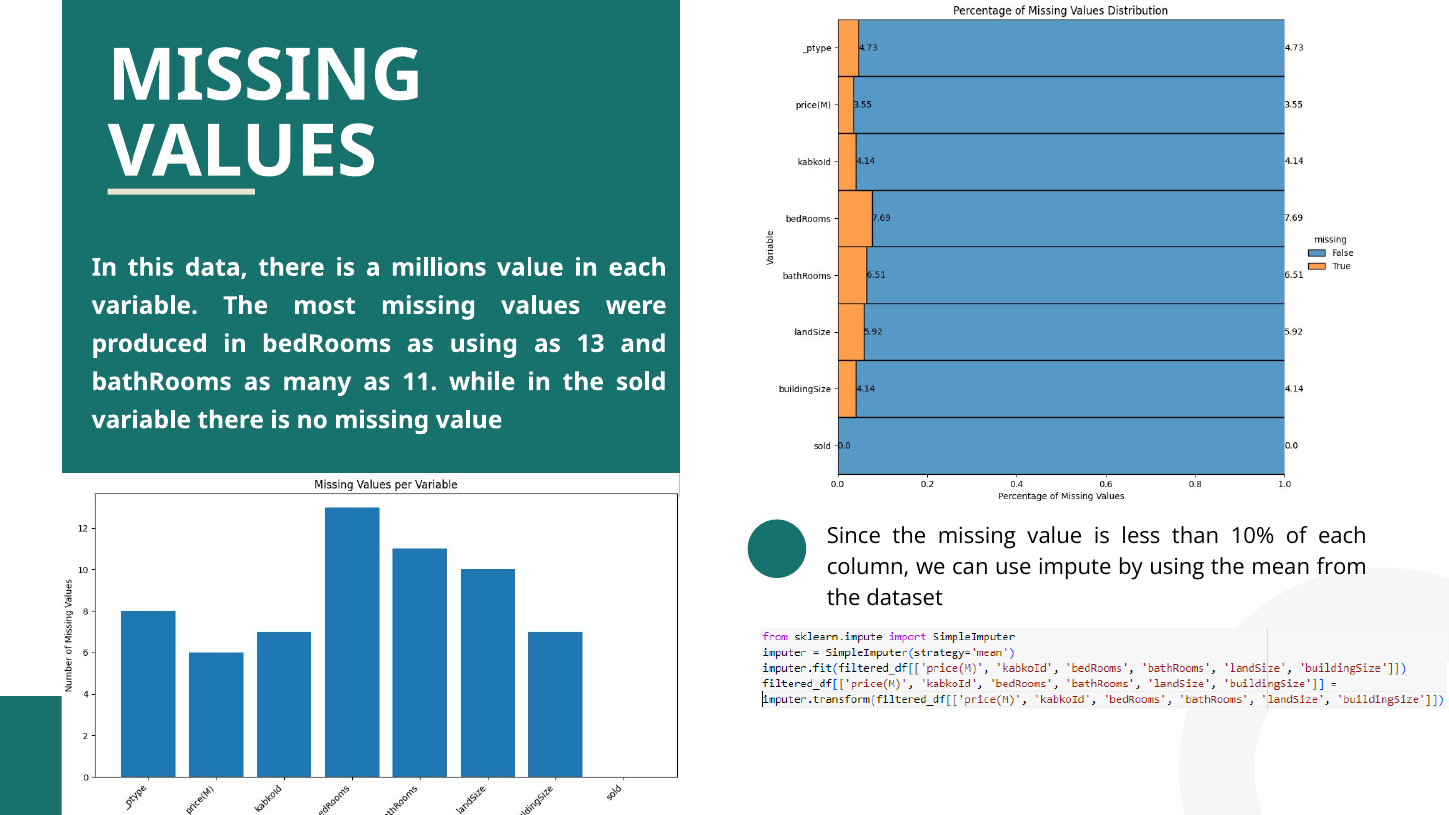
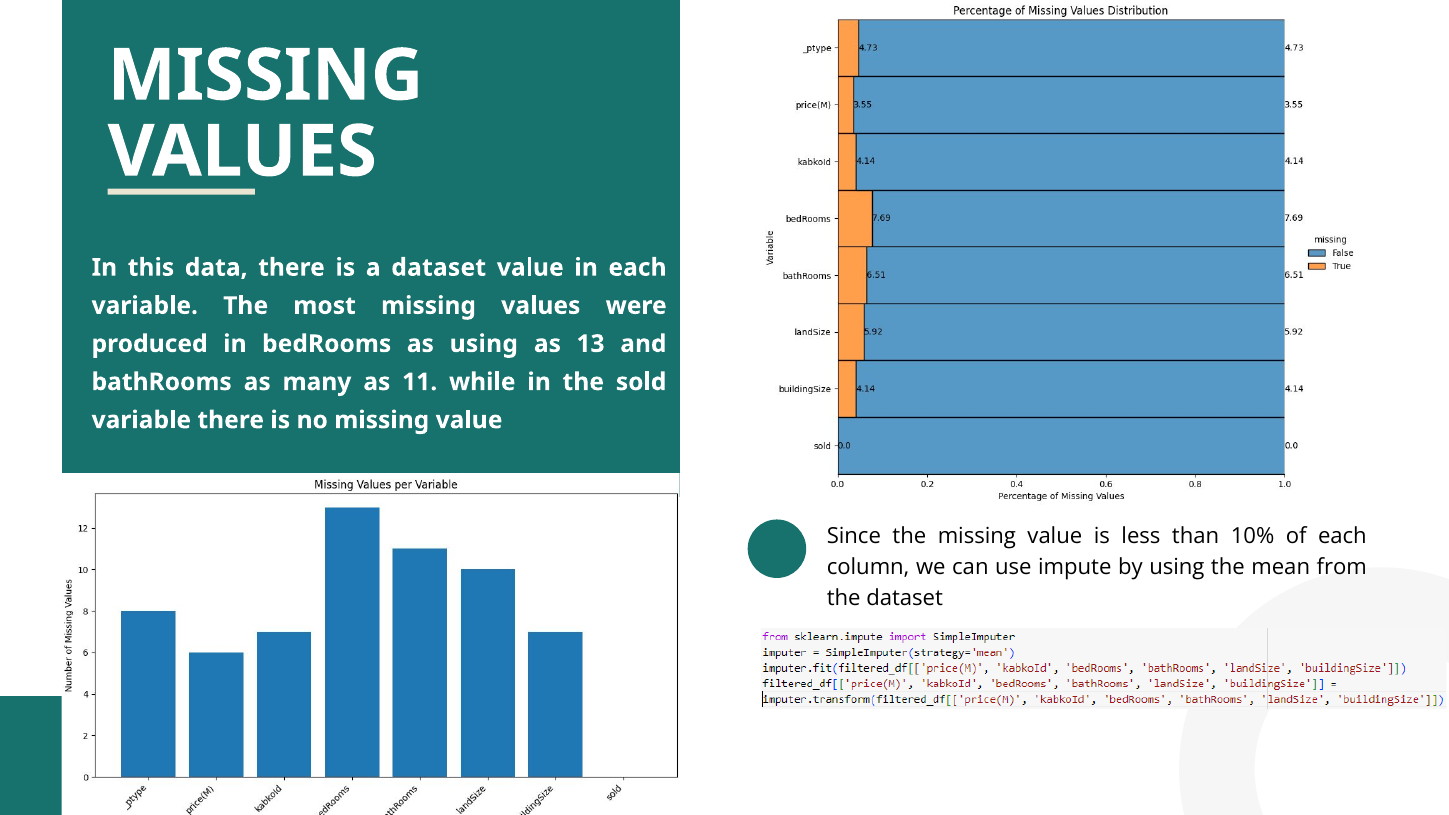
a millions: millions -> dataset
